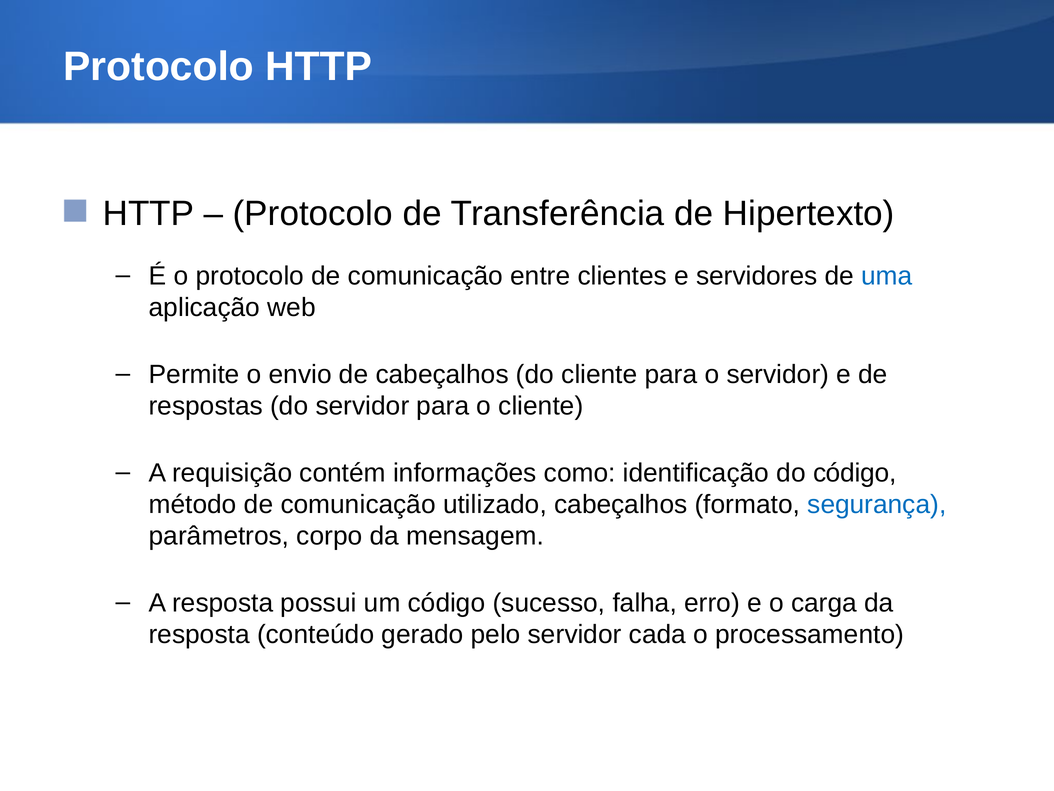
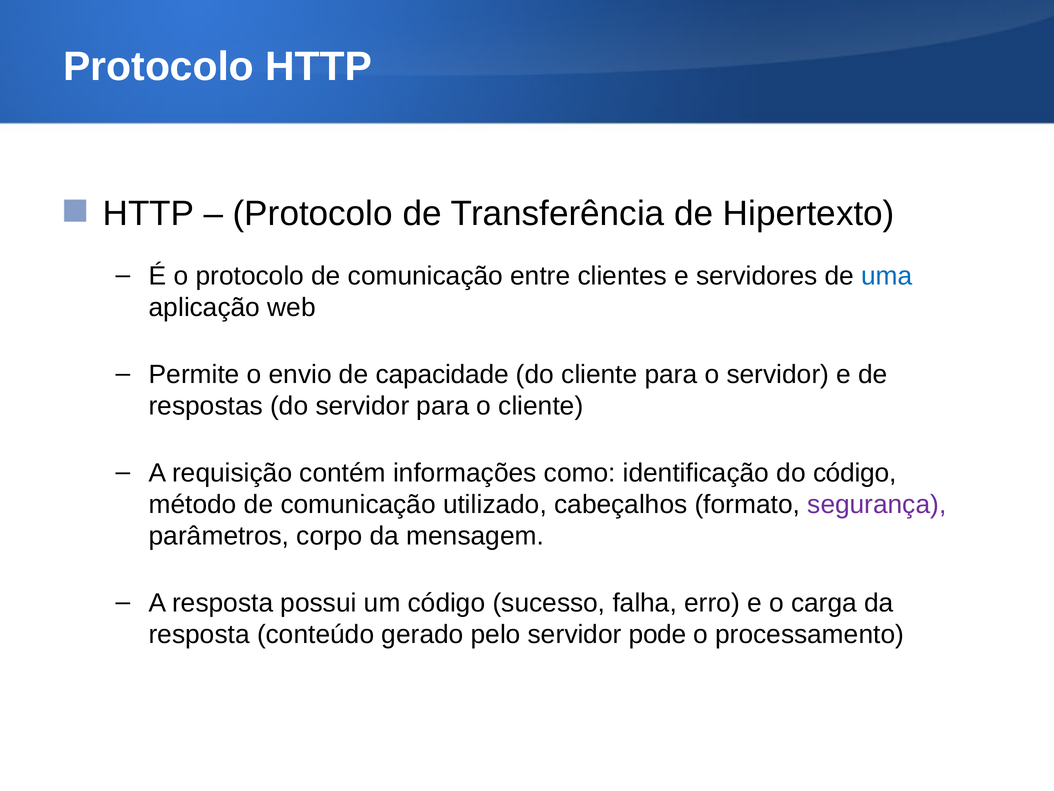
de cabeçalhos: cabeçalhos -> capacidade
segurança colour: blue -> purple
cada: cada -> pode
